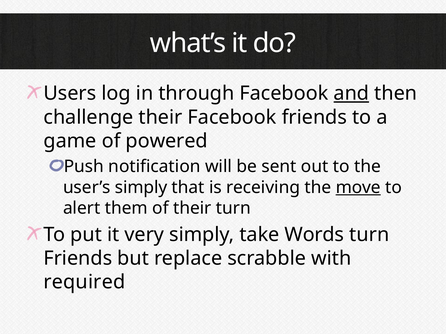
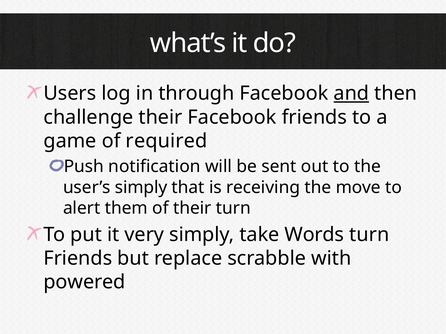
powered: powered -> required
move underline: present -> none
required: required -> powered
